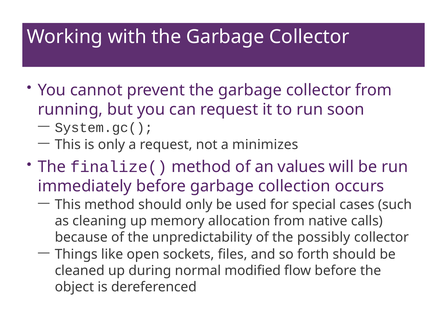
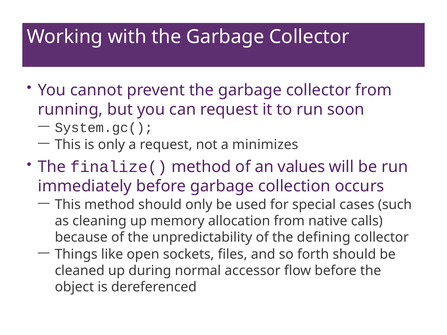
possibly: possibly -> defining
modified: modified -> accessor
